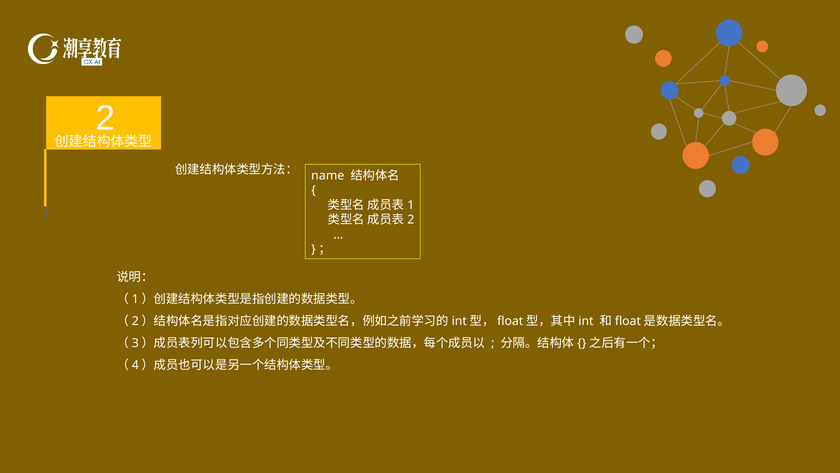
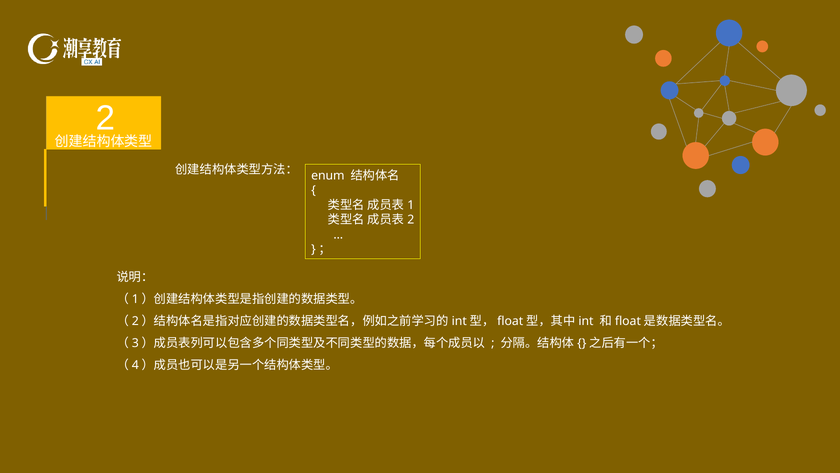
name: name -> enum
